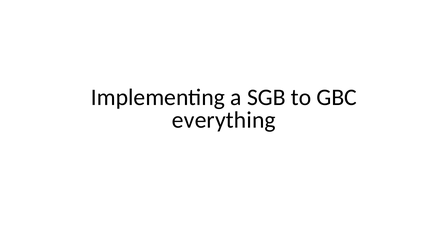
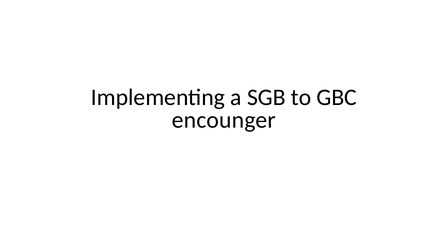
everything: everything -> encounger
